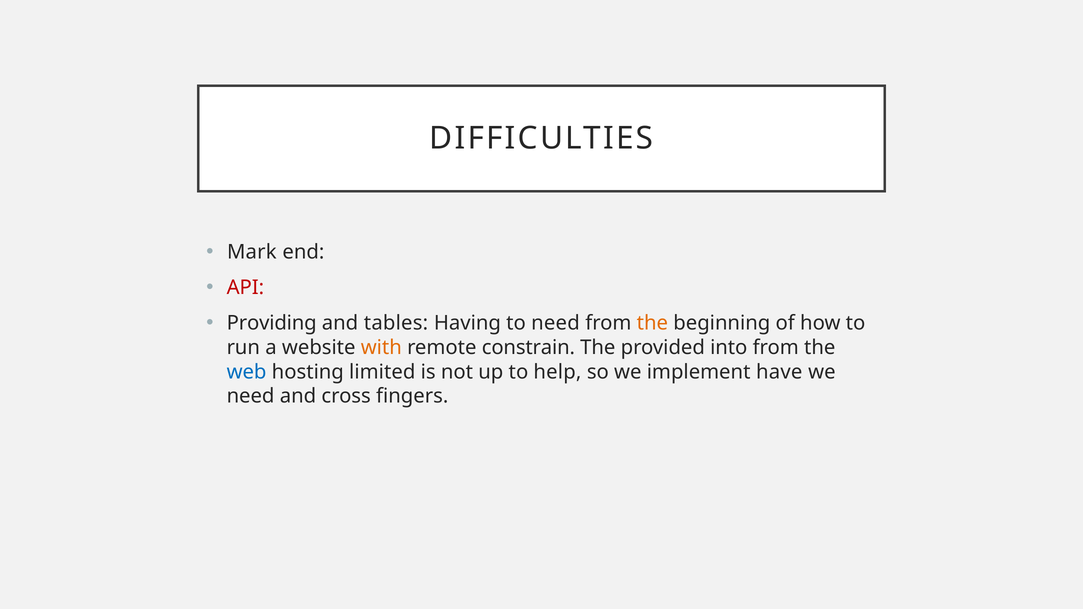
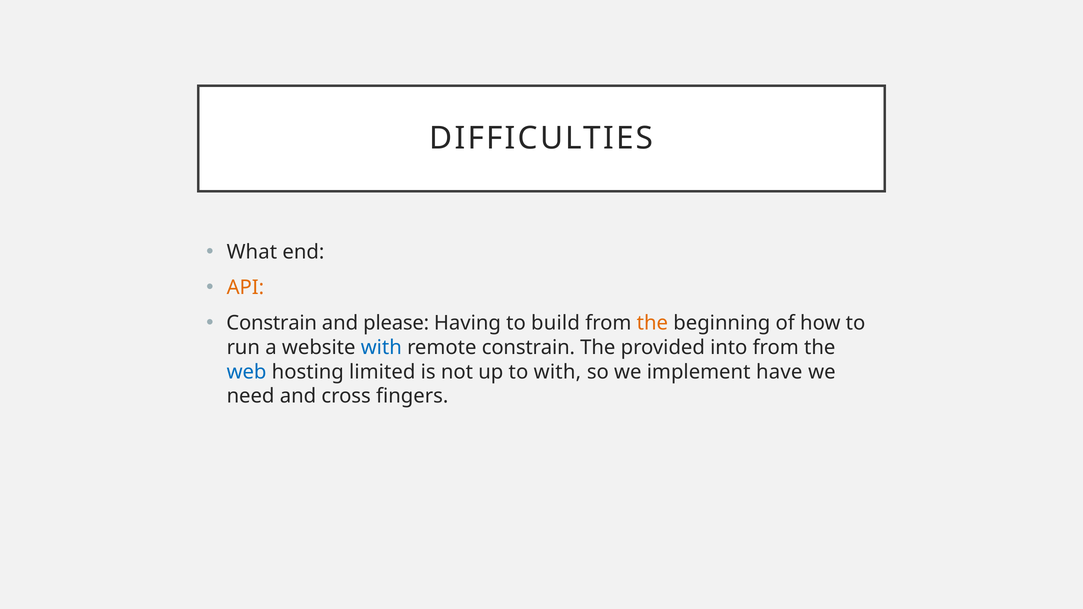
Mark: Mark -> What
API colour: red -> orange
Providing at (272, 323): Providing -> Constrain
tables: tables -> please
to need: need -> build
with at (381, 348) colour: orange -> blue
to help: help -> with
